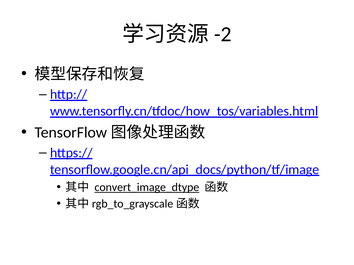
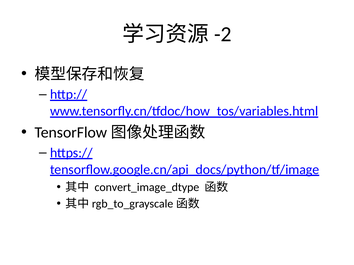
convert_image_dtype underline: present -> none
